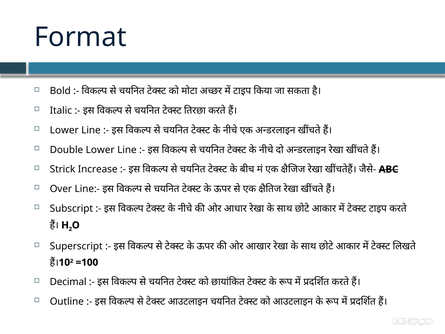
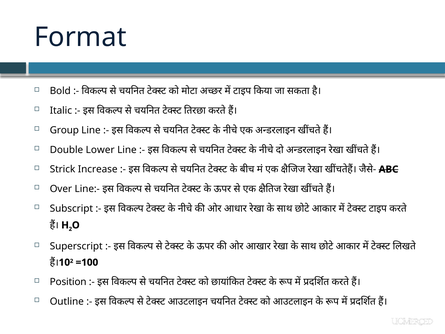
Lower at (64, 130): Lower -> Group
Decimal: Decimal -> Position
